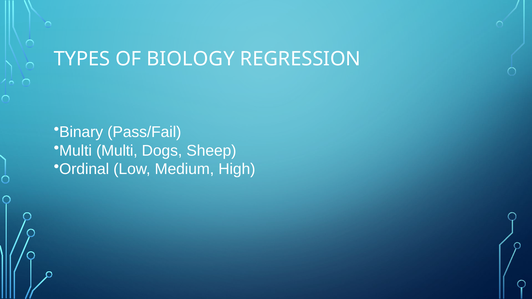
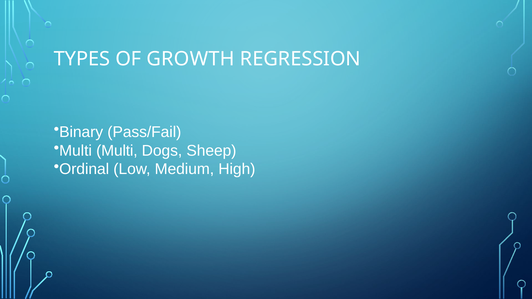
BIOLOGY: BIOLOGY -> GROWTH
